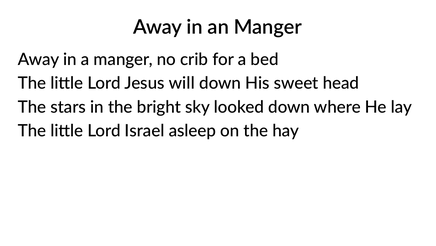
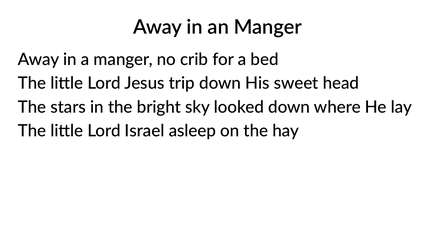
will: will -> trip
